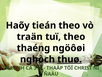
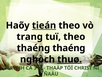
tieán underline: none -> present
traän: traän -> trang
thaéng ngöôøi: ngöôøi -> thaéng
